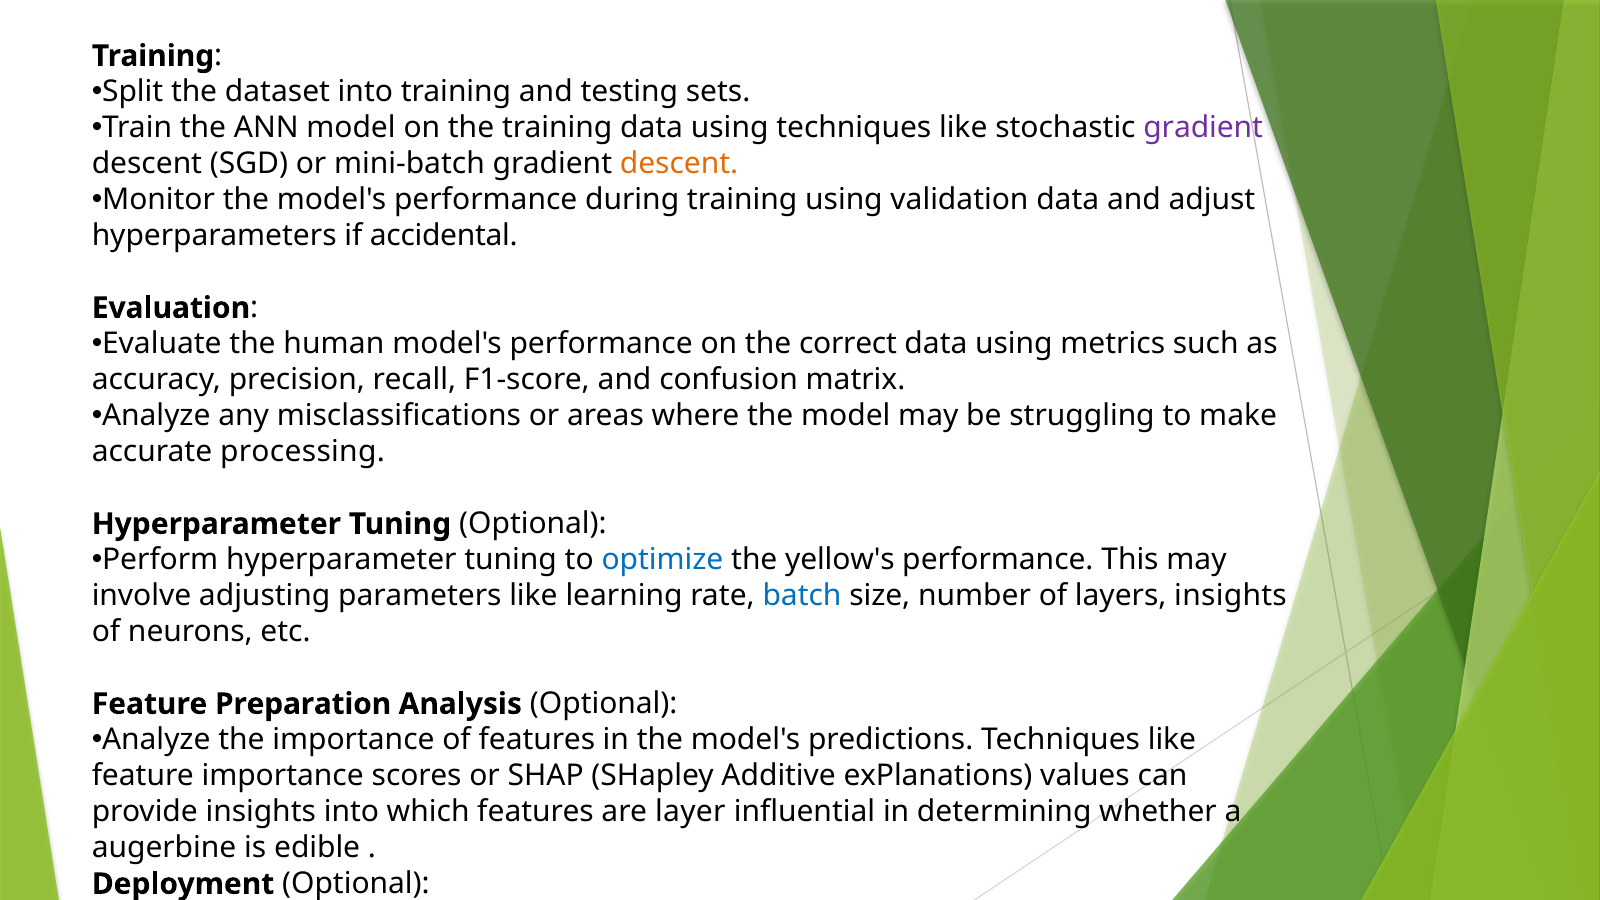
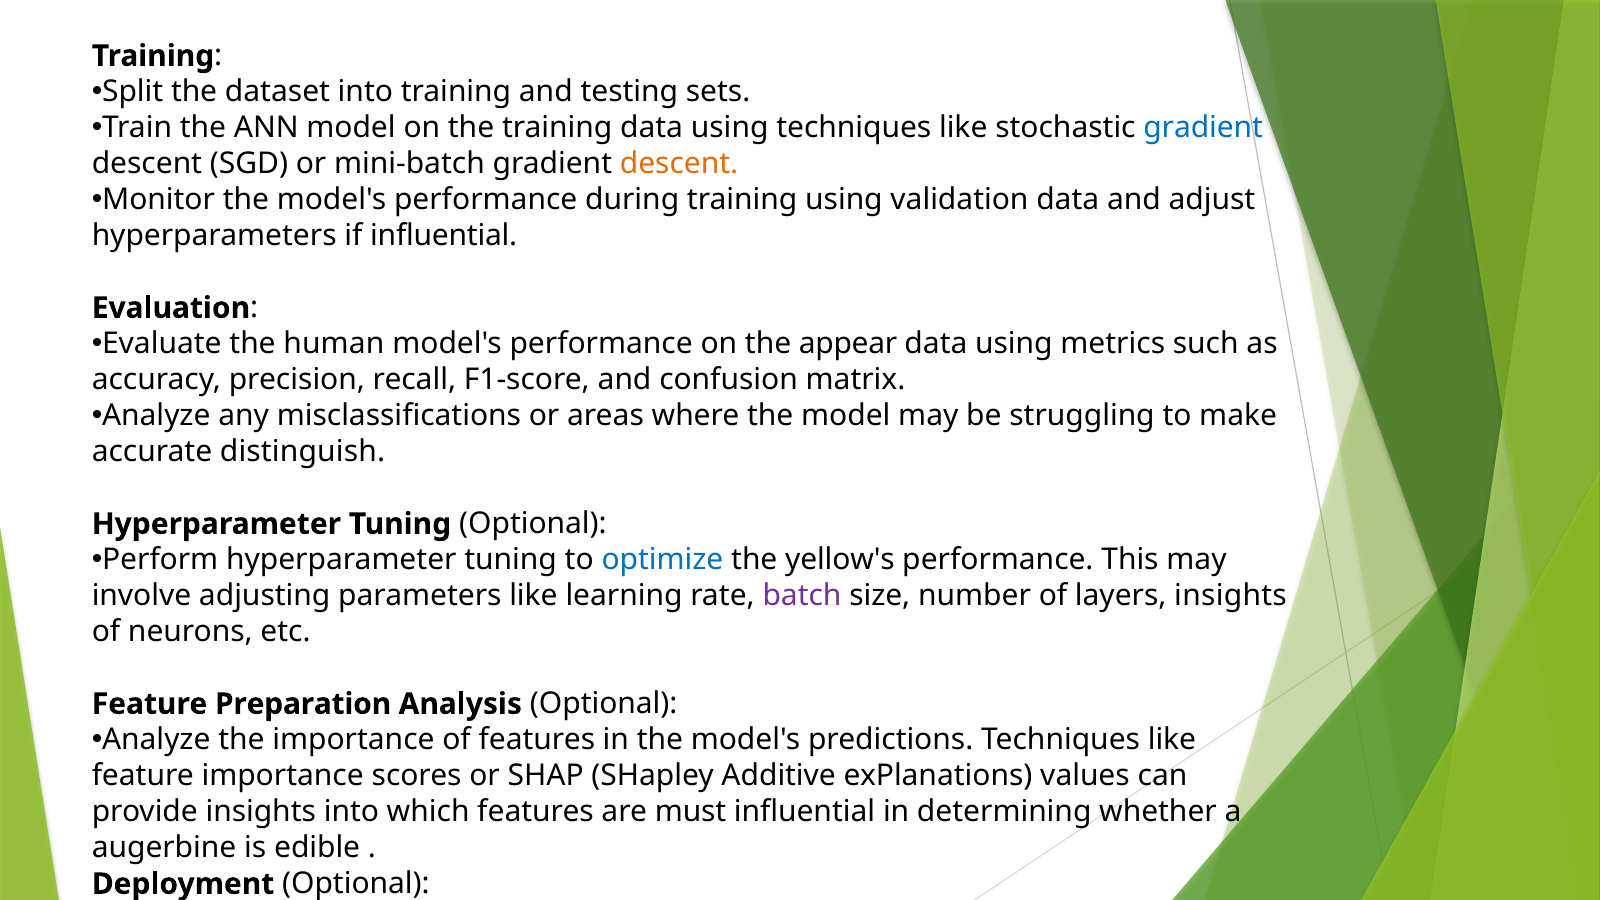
gradient at (1203, 128) colour: purple -> blue
if accidental: accidental -> influential
correct: correct -> appear
processing: processing -> distinguish
batch colour: blue -> purple
layer: layer -> must
